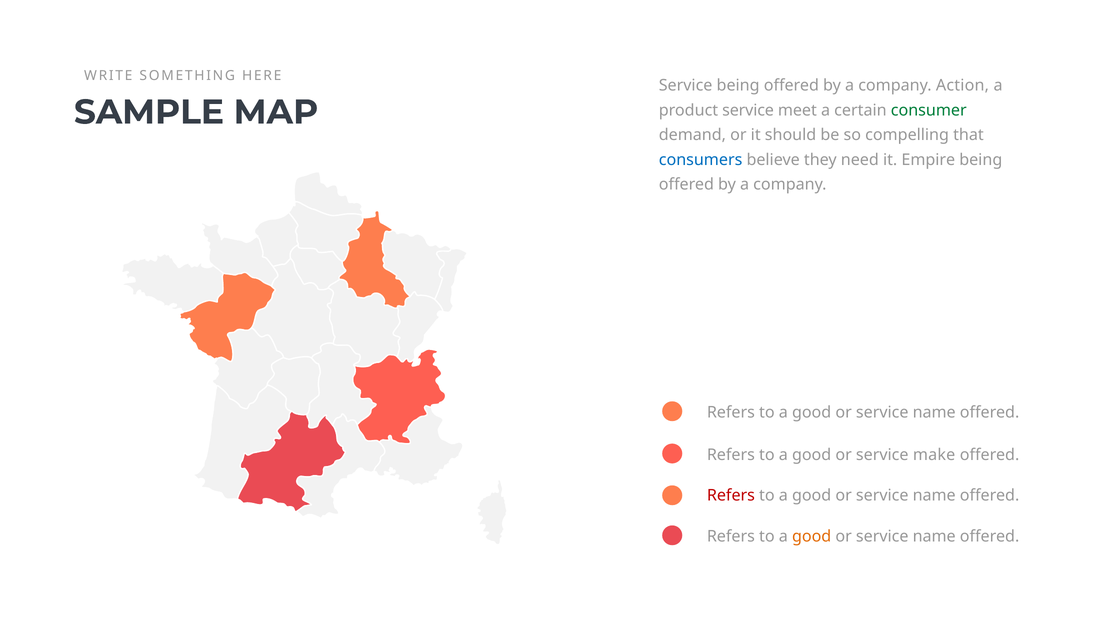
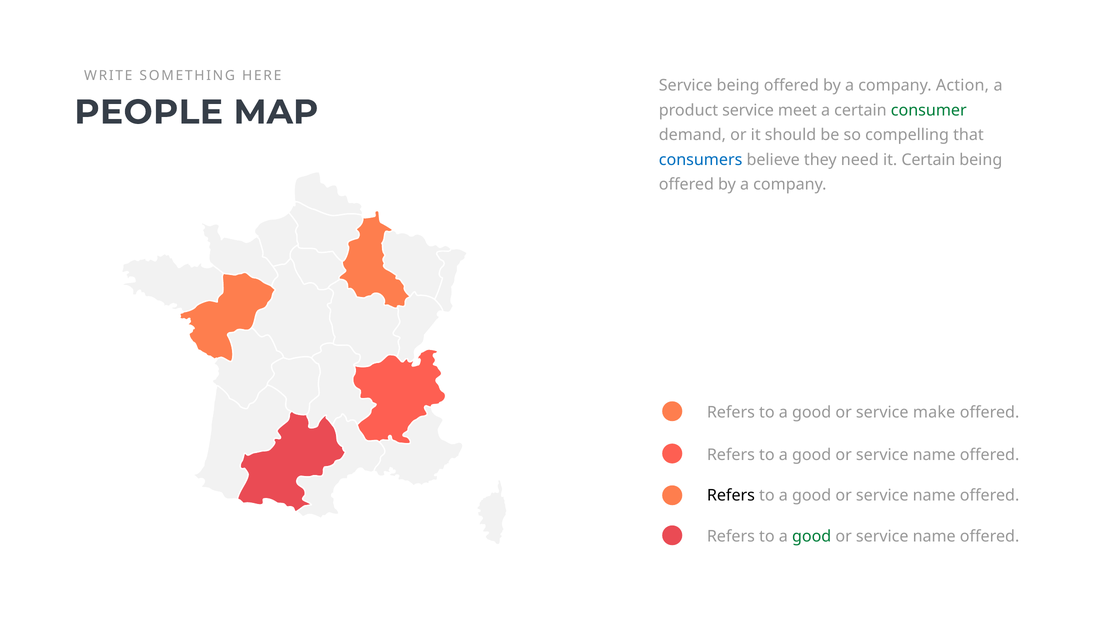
SAMPLE: SAMPLE -> PEOPLE
it Empire: Empire -> Certain
name at (934, 412): name -> make
make at (934, 454): make -> name
Refers at (731, 495) colour: red -> black
good at (812, 536) colour: orange -> green
